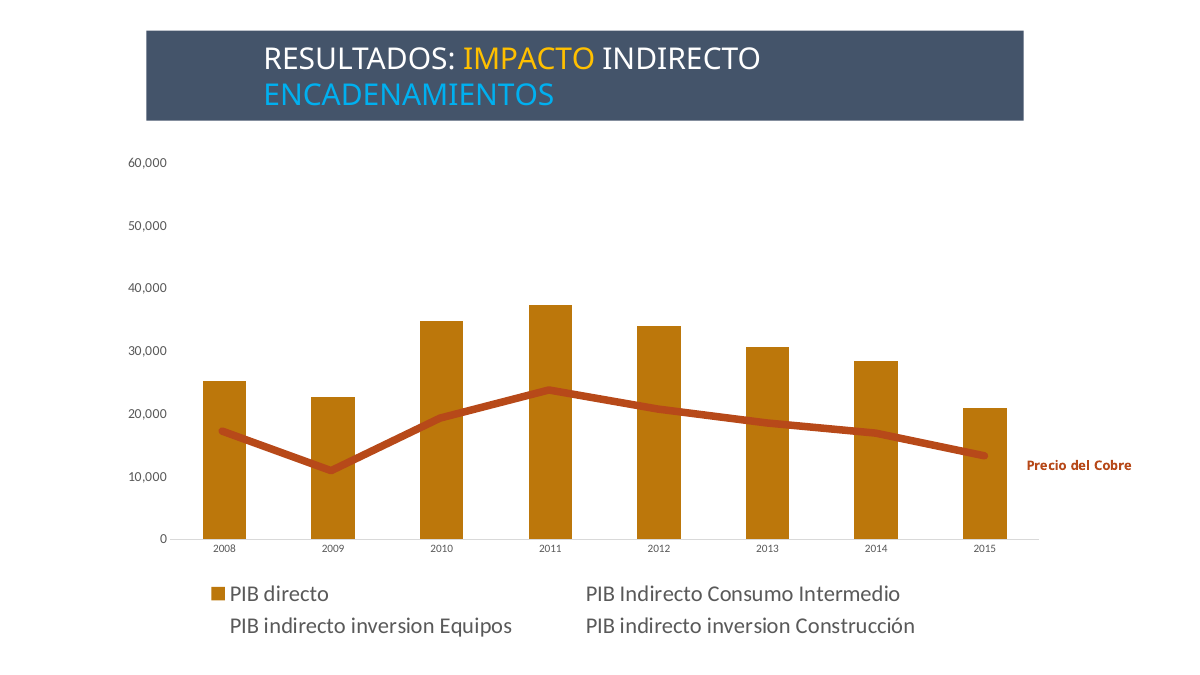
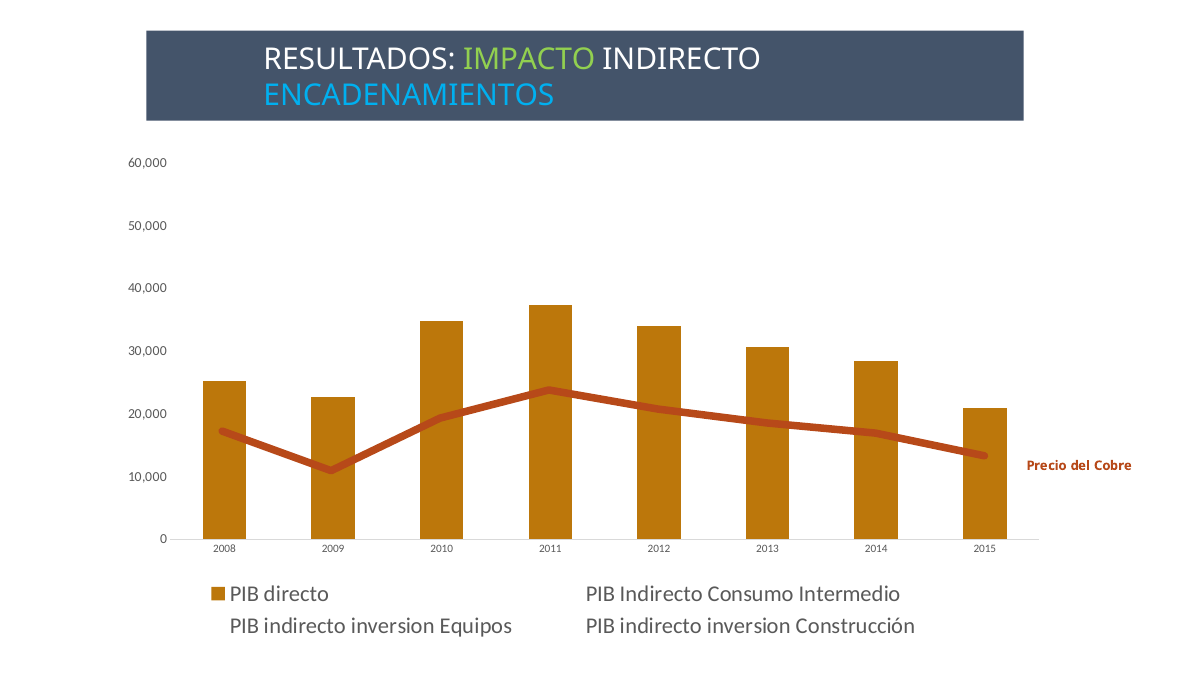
IMPACTO colour: yellow -> light green
